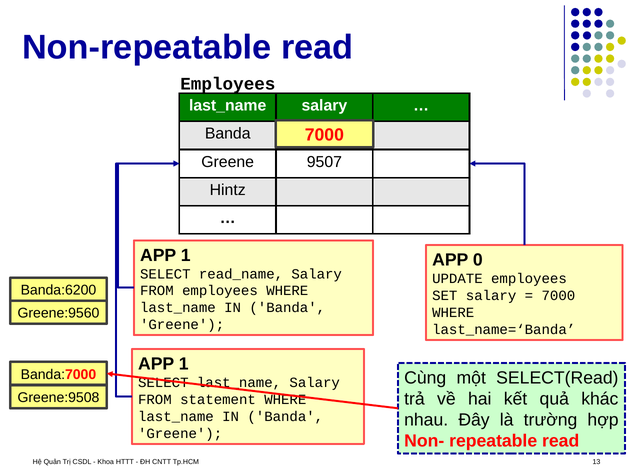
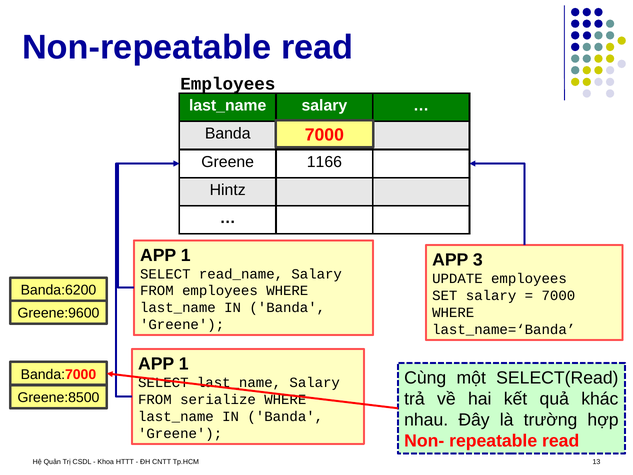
9507: 9507 -> 1166
0: 0 -> 3
Greene:9560: Greene:9560 -> Greene:9600
Greene:9508: Greene:9508 -> Greene:8500
statement: statement -> serialize
